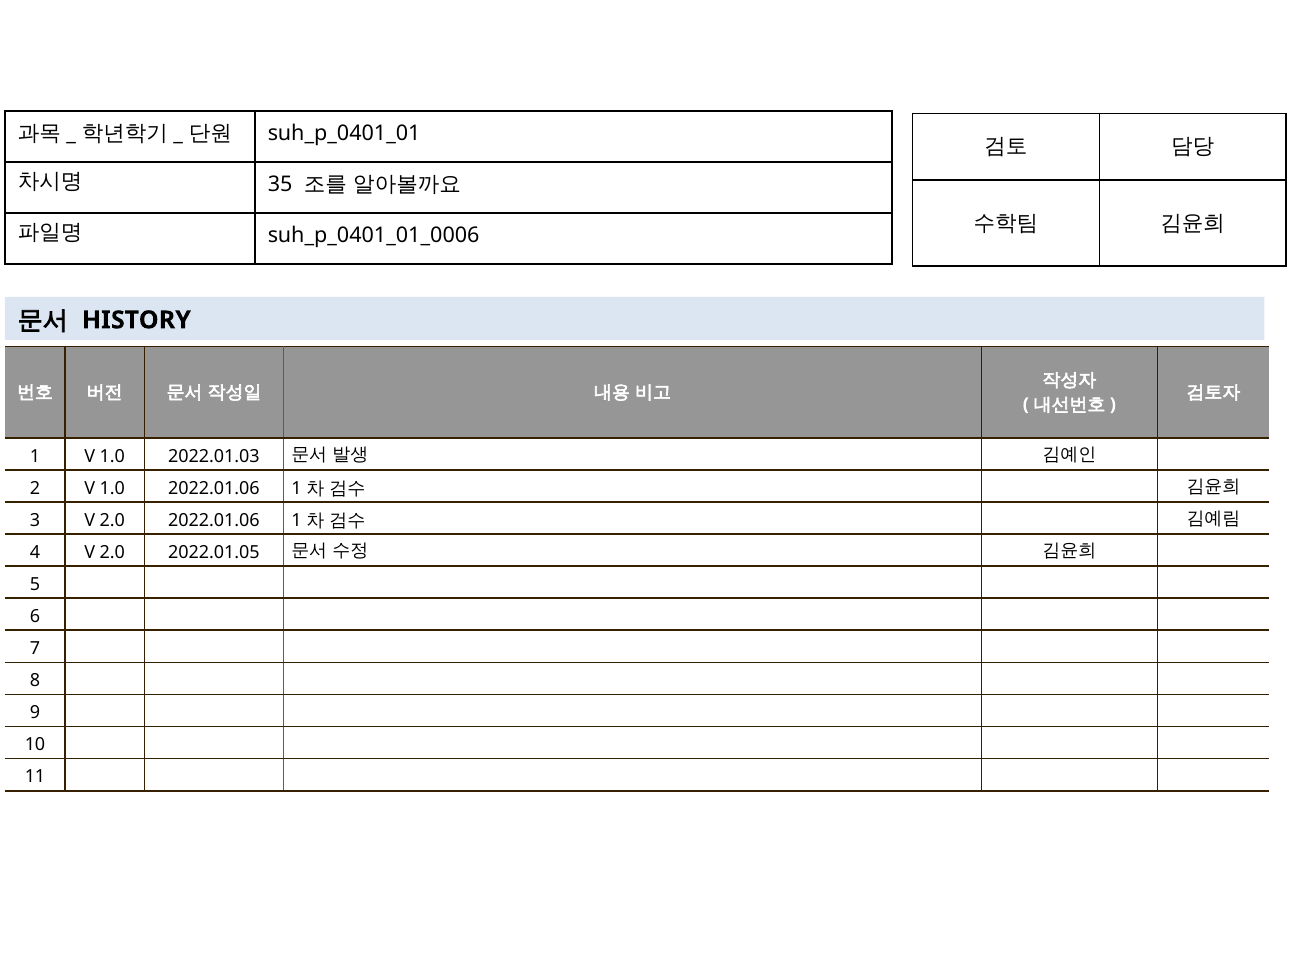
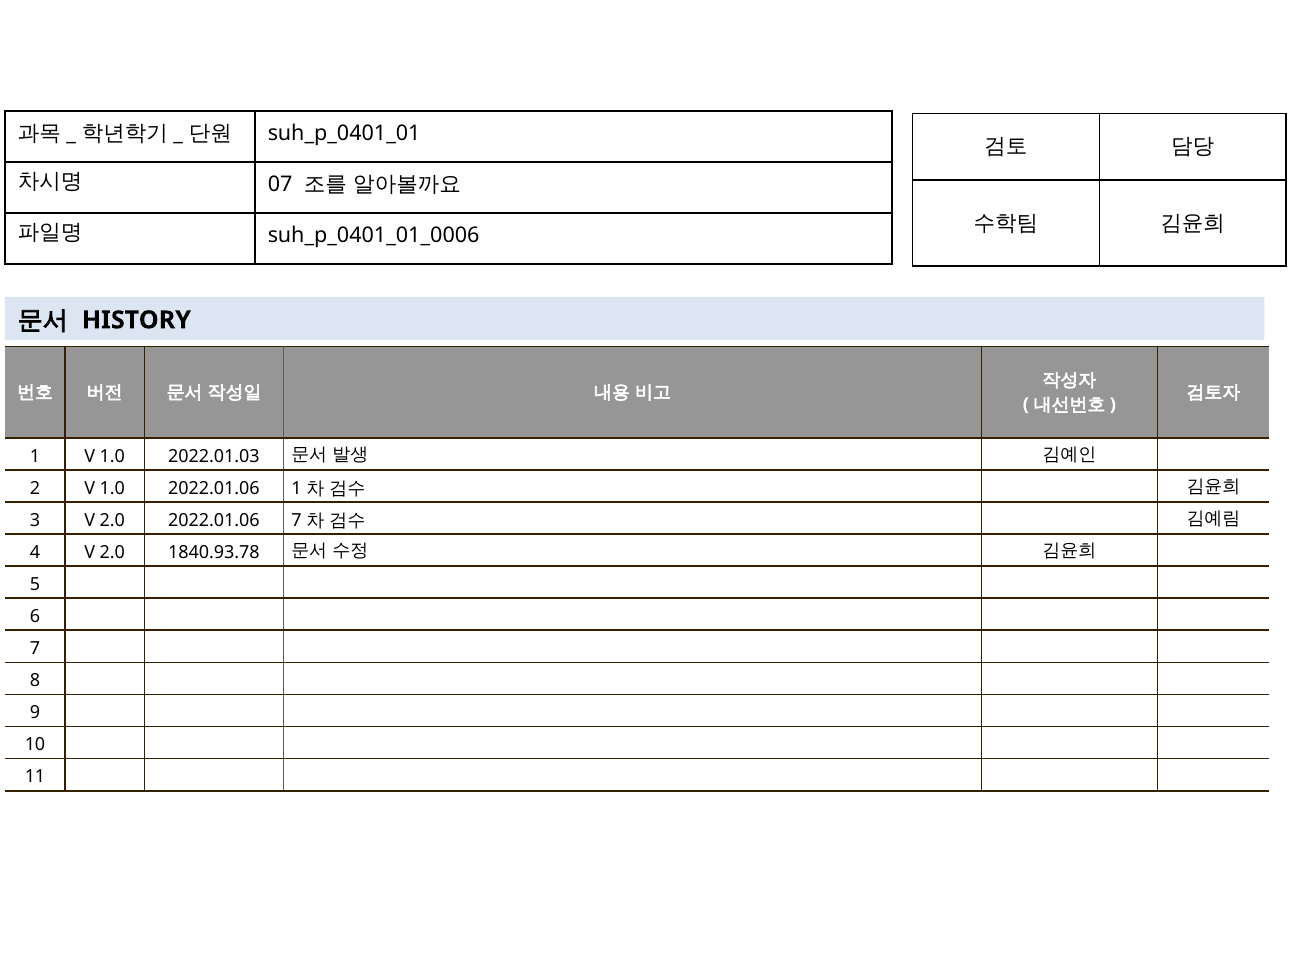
35: 35 -> 07
2.0 2022.01.06 1: 1 -> 7
2022.01.05: 2022.01.05 -> 1840.93.78
